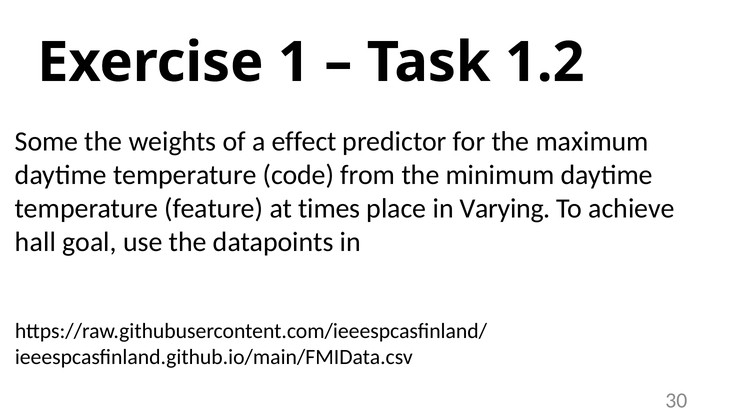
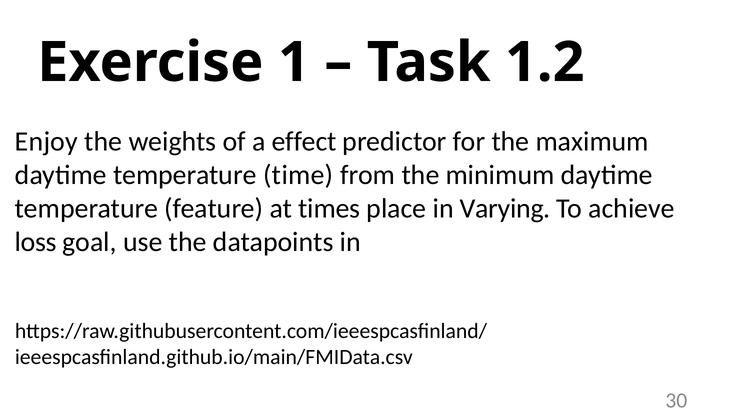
Some: Some -> Enjoy
code: code -> time
hall: hall -> loss
